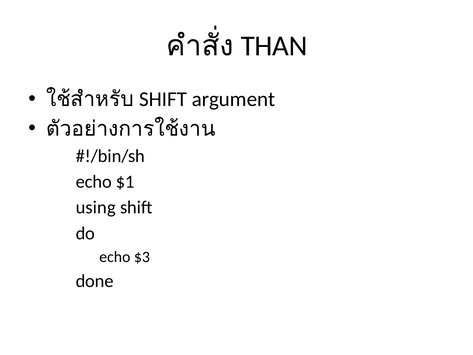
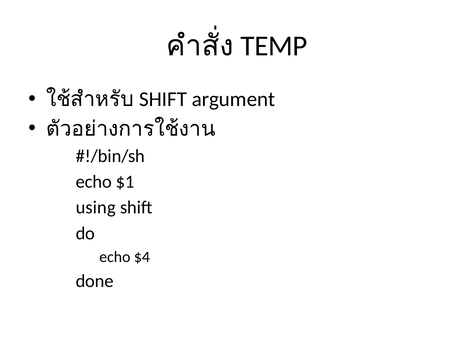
THAN: THAN -> TEMP
$3: $3 -> $4
